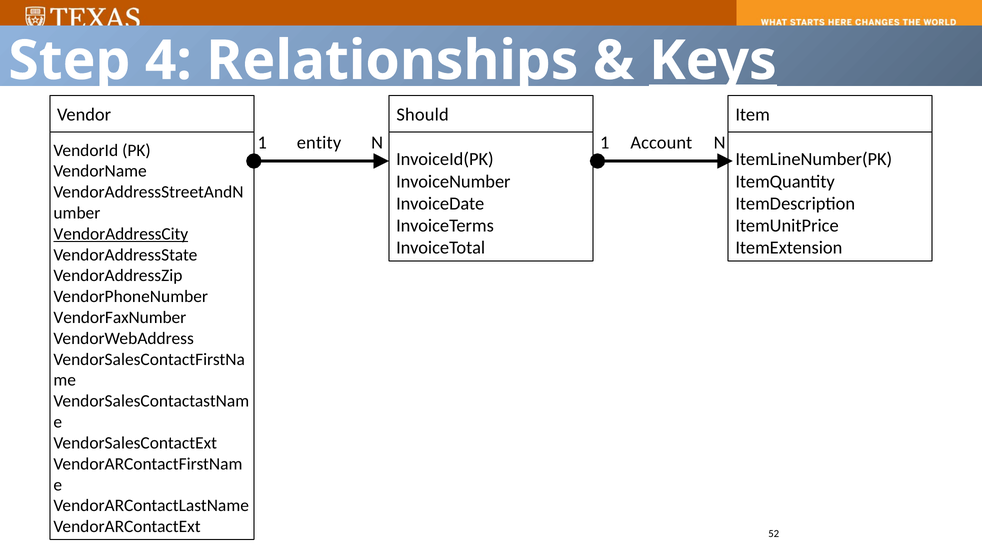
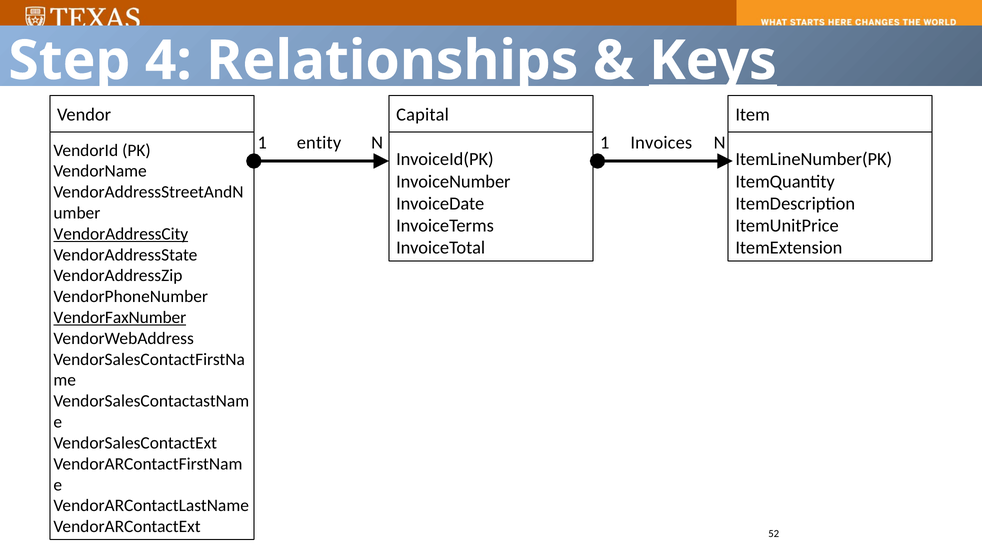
Should: Should -> Capital
Account: Account -> Invoices
VendorFaxNumber underline: none -> present
